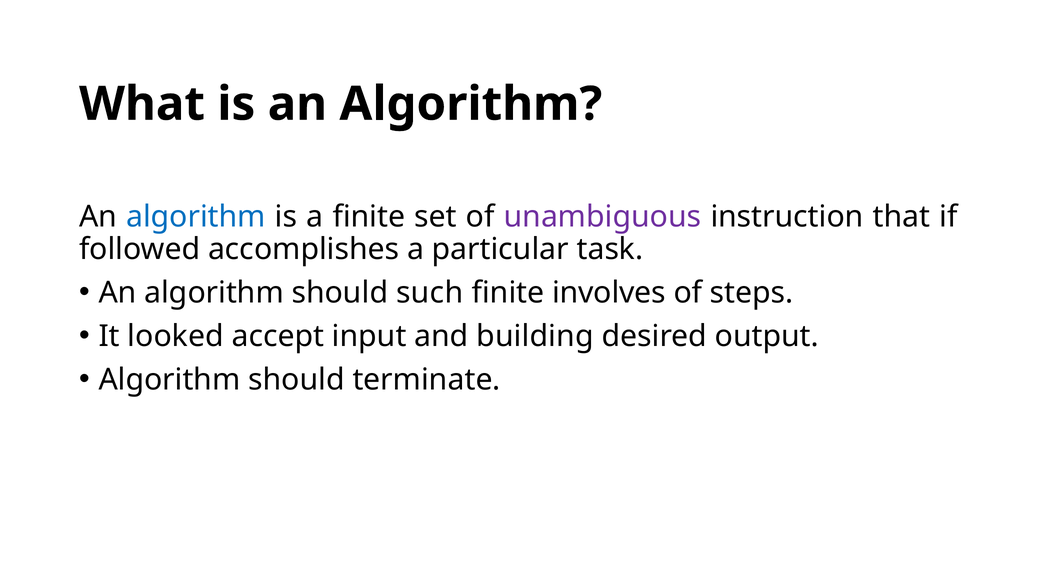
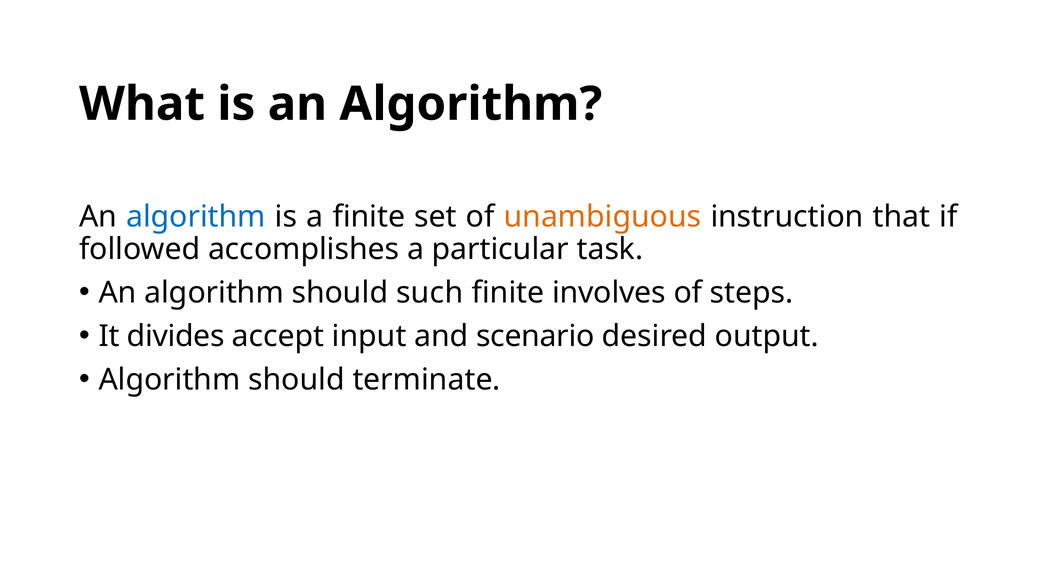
unambiguous colour: purple -> orange
looked: looked -> divides
building: building -> scenario
